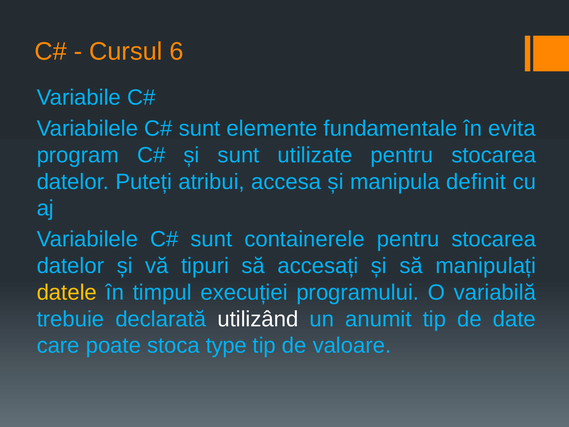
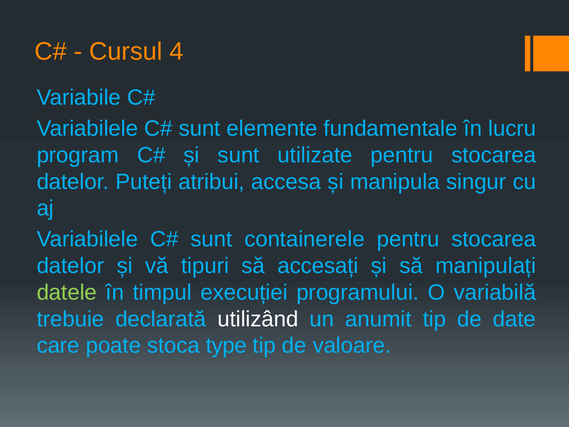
6: 6 -> 4
evita: evita -> lucru
definit: definit -> singur
datele colour: yellow -> light green
